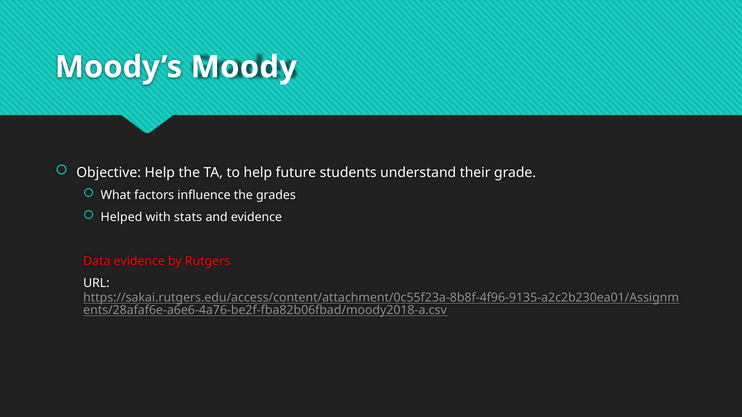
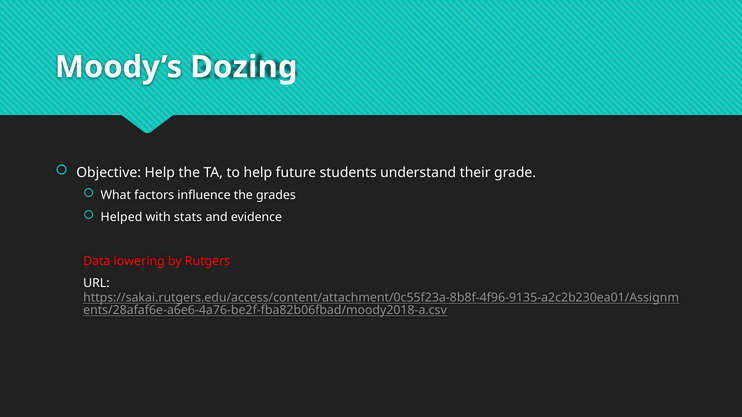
Moody: Moody -> Dozing
Data evidence: evidence -> lowering
